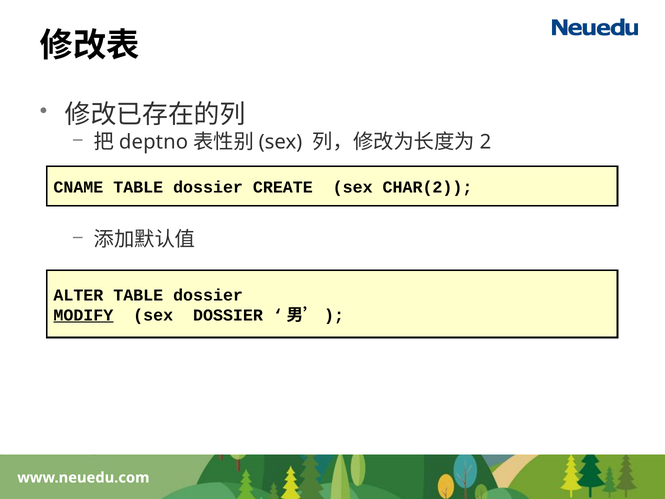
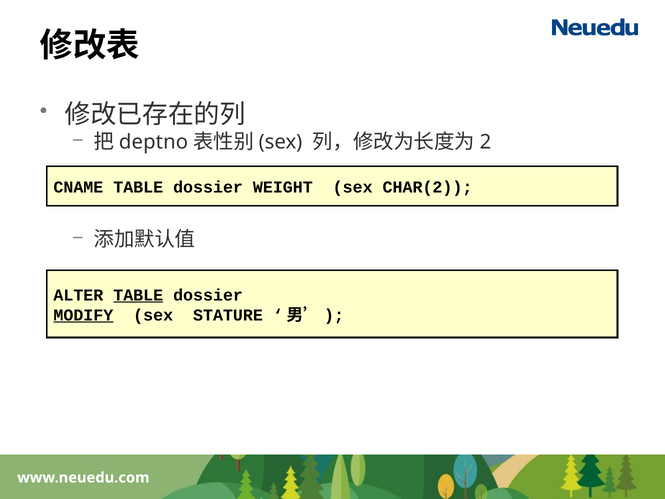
CREATE: CREATE -> WEIGHT
TABLE at (138, 295) underline: none -> present
sex DOSSIER: DOSSIER -> STATURE
